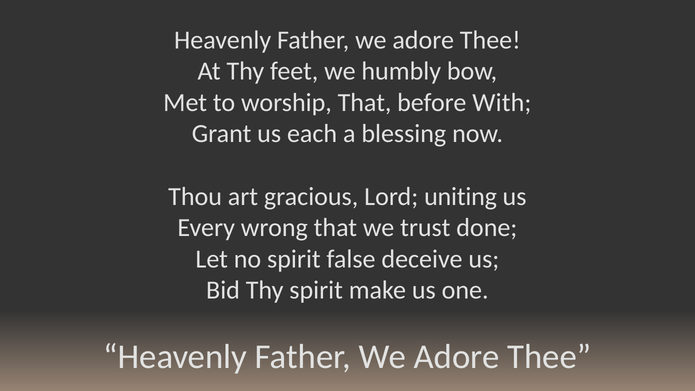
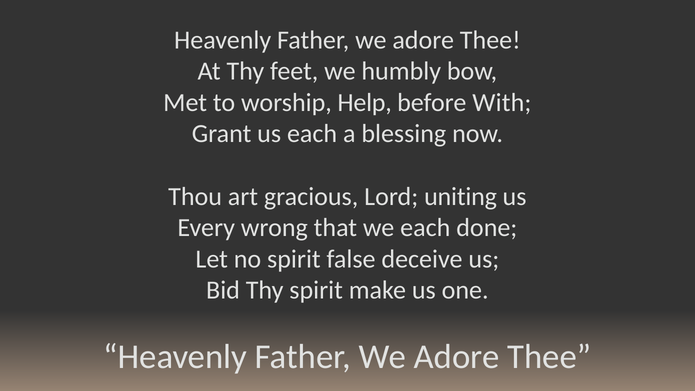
worship That: That -> Help
we trust: trust -> each
